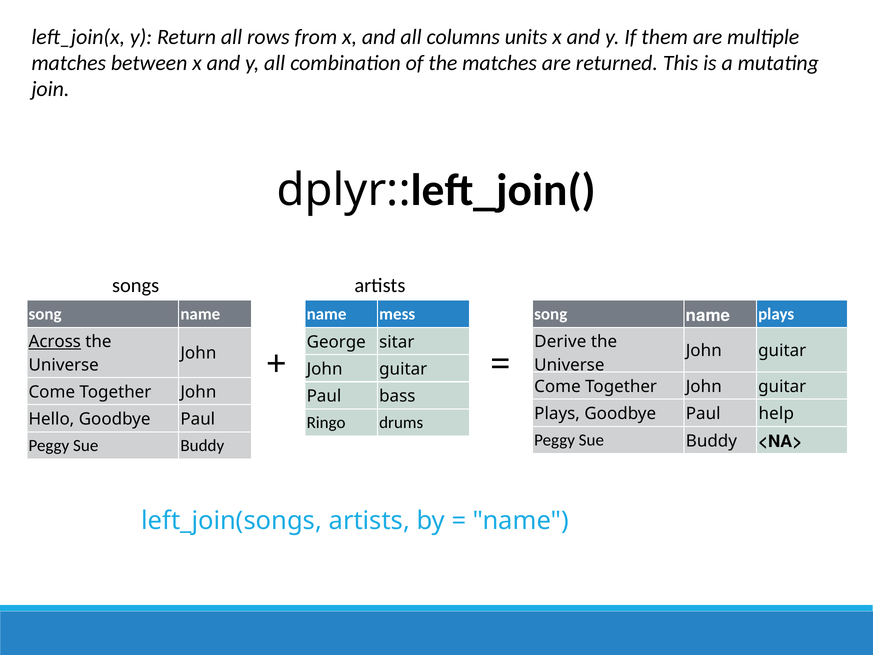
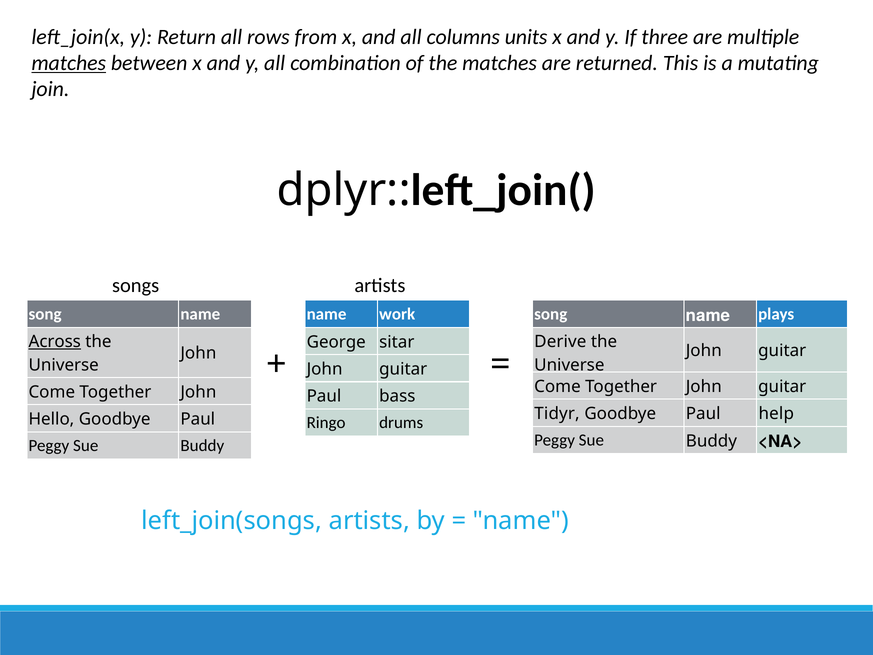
them: them -> three
matches at (69, 63) underline: none -> present
mess: mess -> work
Plays at (557, 414): Plays -> Tidyr
